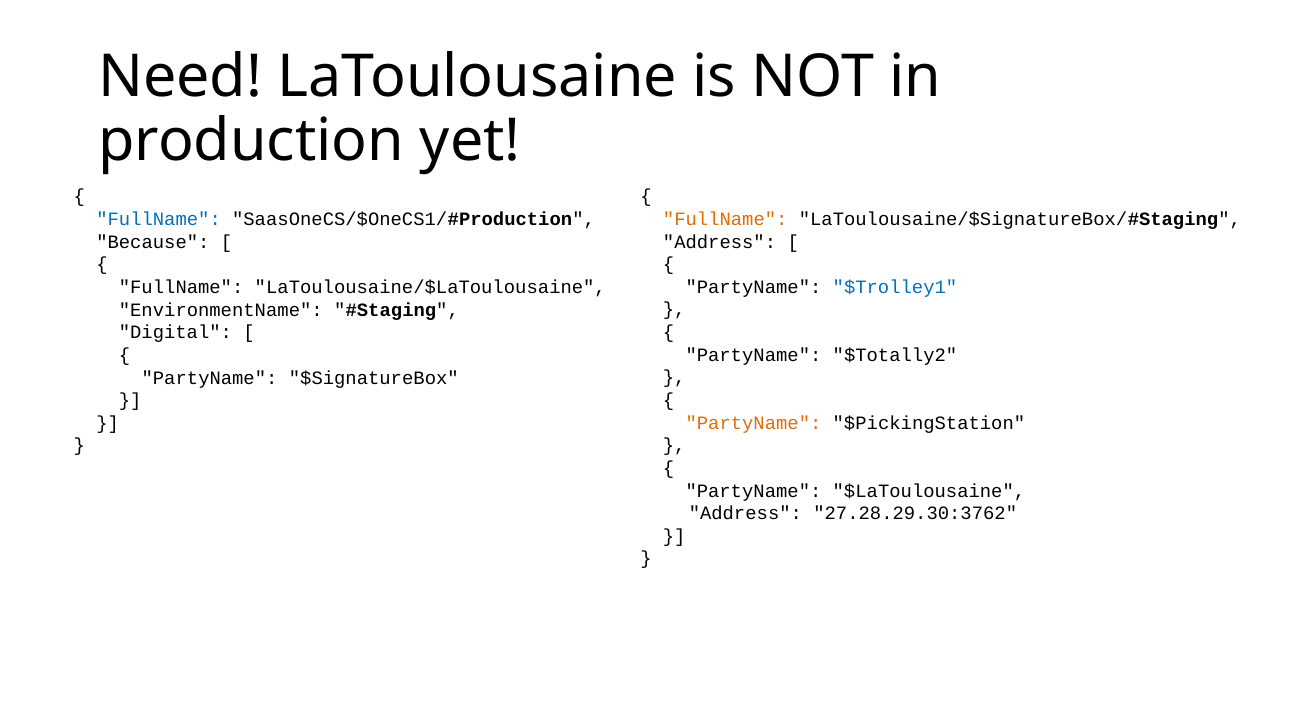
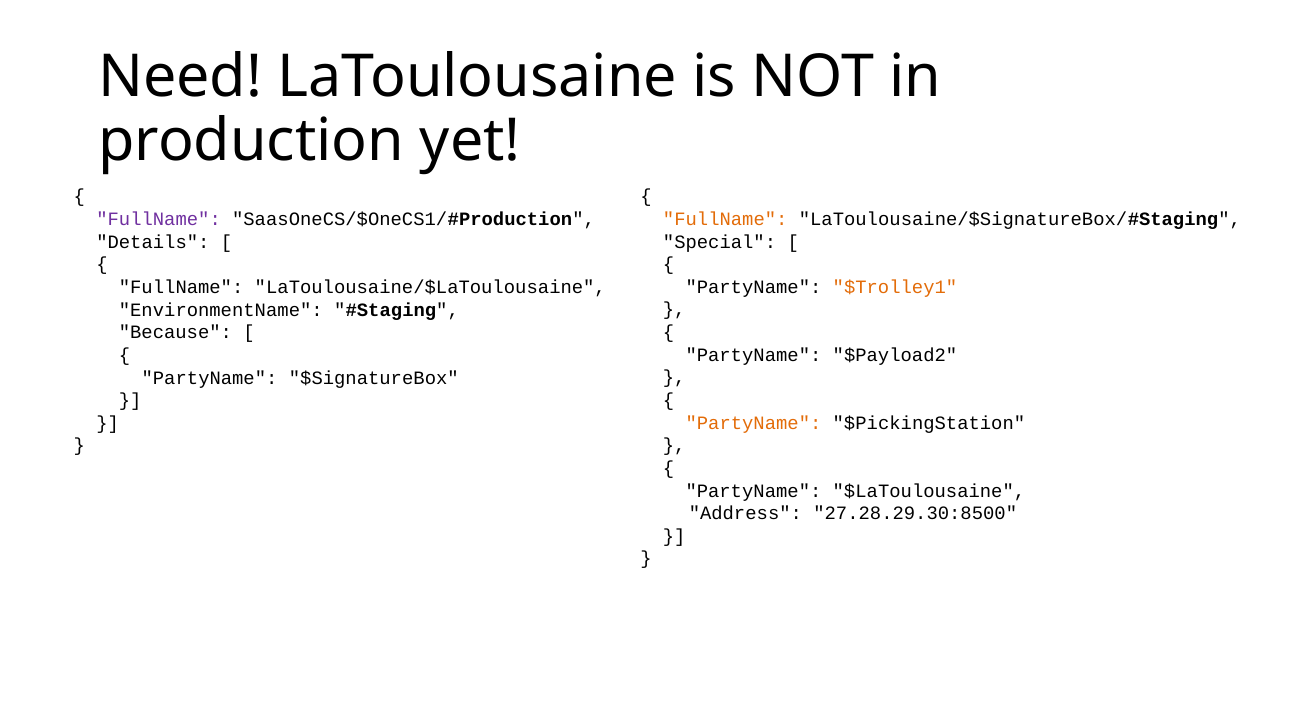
FullName at (159, 219) colour: blue -> purple
Address at (720, 242): Address -> Special
Because: Because -> Details
$Trolley1 colour: blue -> orange
Digital: Digital -> Because
$Totally2: $Totally2 -> $Payload2
27.28.29.30:3762: 27.28.29.30:3762 -> 27.28.29.30:8500
